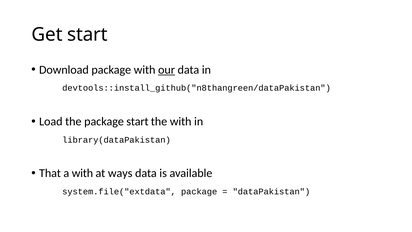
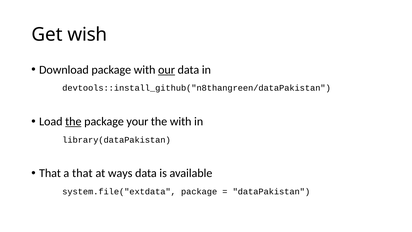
Get start: start -> wish
the at (73, 121) underline: none -> present
package start: start -> your
a with: with -> that
